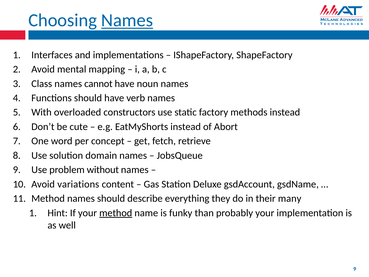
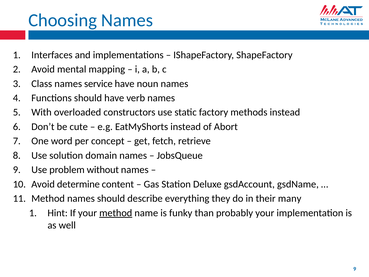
Names at (127, 20) underline: present -> none
cannot: cannot -> service
variations: variations -> determine
